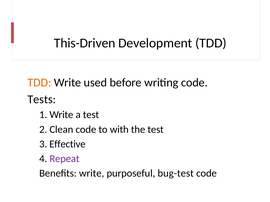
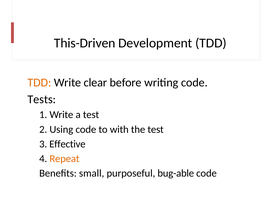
used: used -> clear
Clean: Clean -> Using
Repeat colour: purple -> orange
Benefits write: write -> small
bug-test: bug-test -> bug-able
